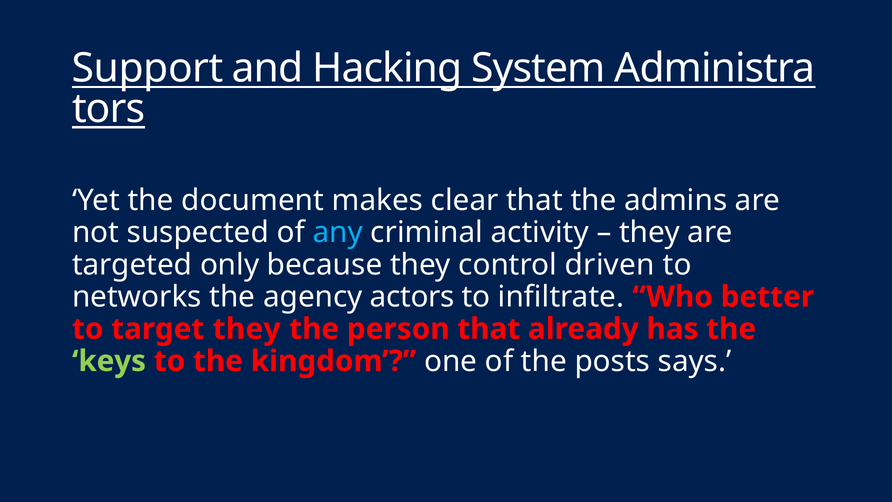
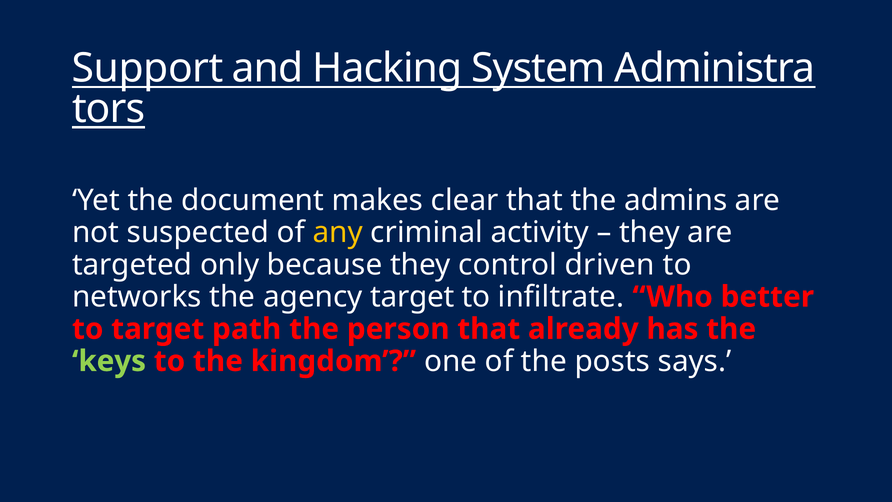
any colour: light blue -> yellow
agency actors: actors -> target
target they: they -> path
